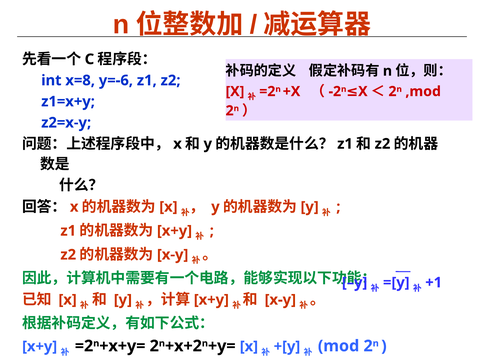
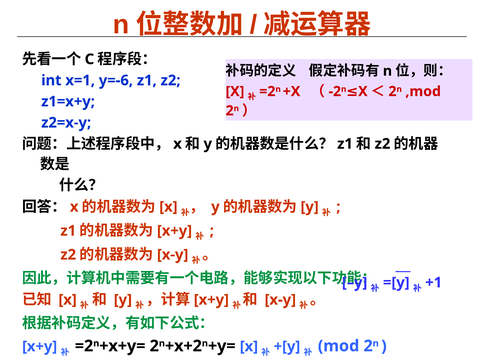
x=8: x=8 -> x=1
